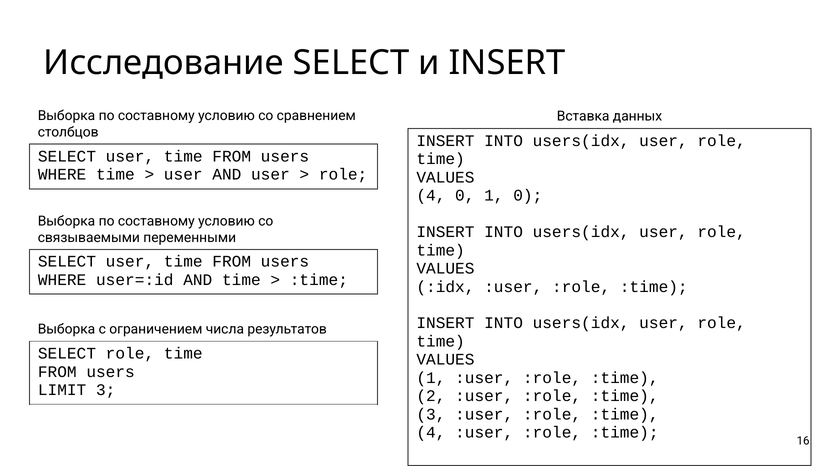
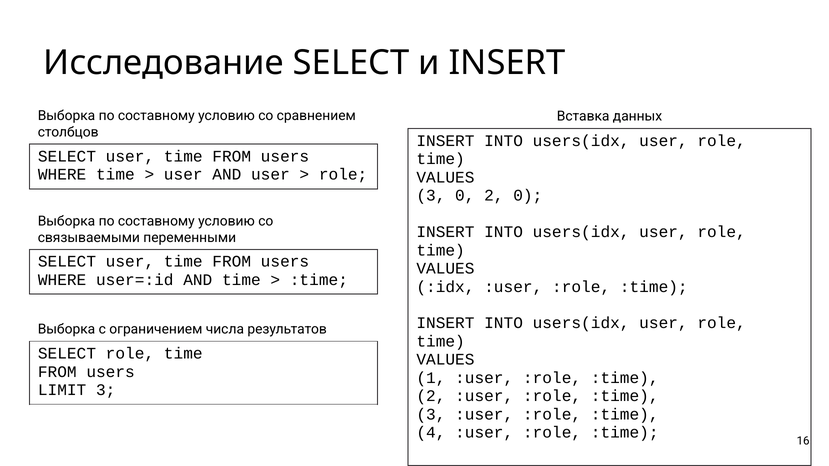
4 at (431, 196): 4 -> 3
0 1: 1 -> 2
